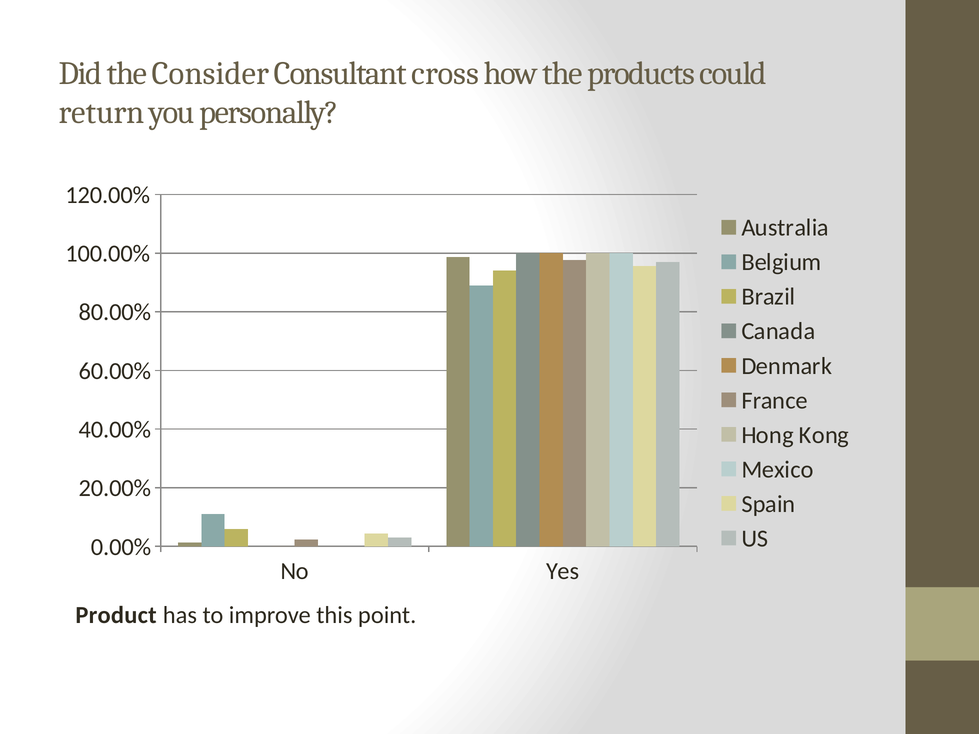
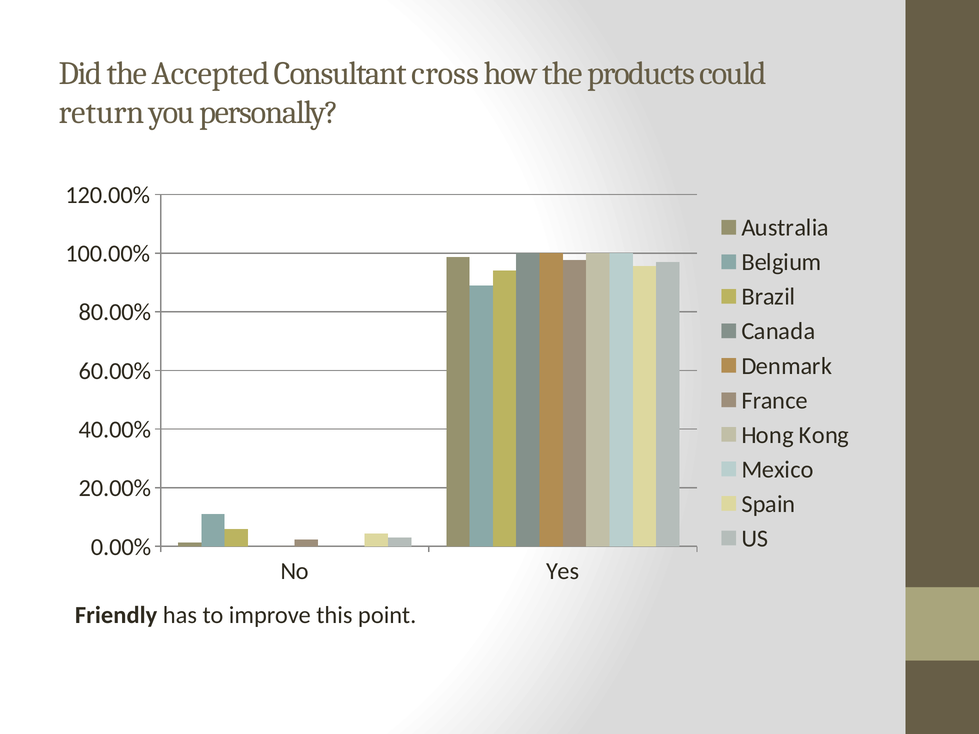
Consider: Consider -> Accepted
Product: Product -> Friendly
